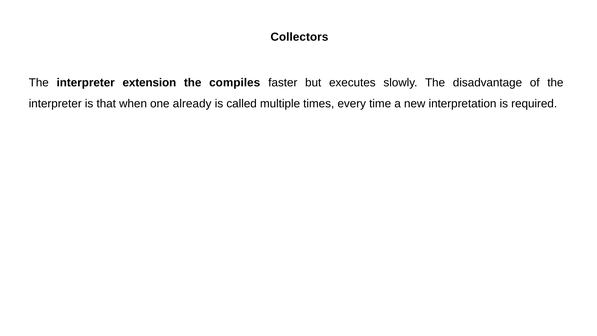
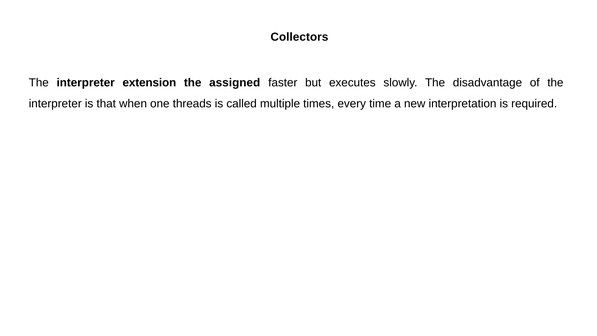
compiles: compiles -> assigned
already: already -> threads
